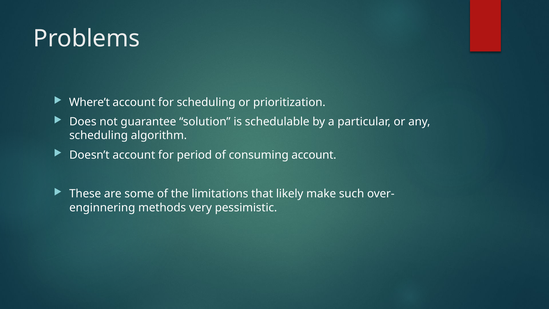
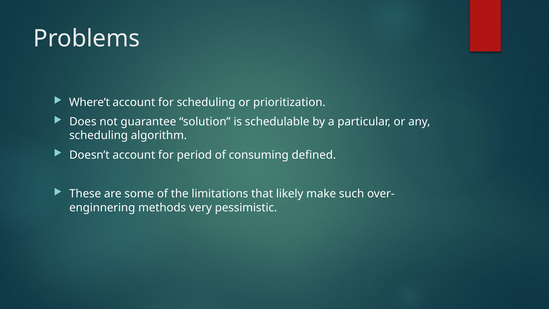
consuming account: account -> defined
